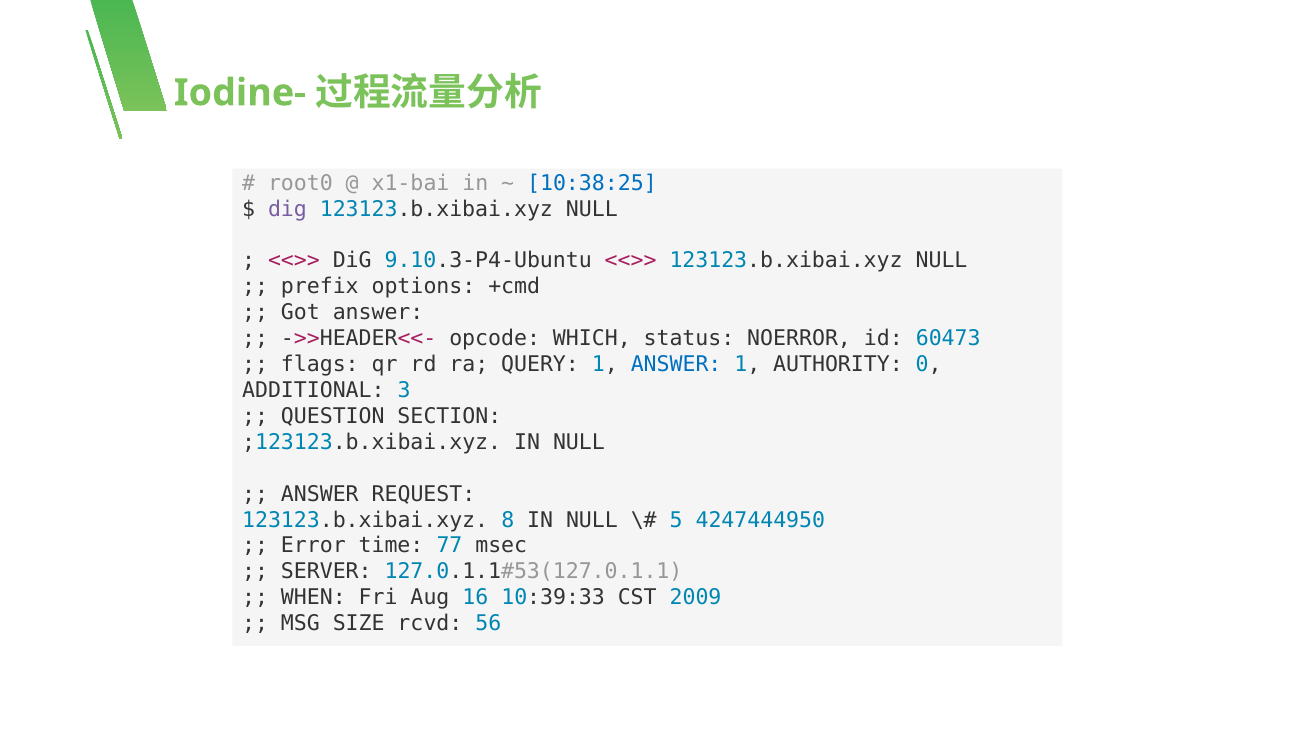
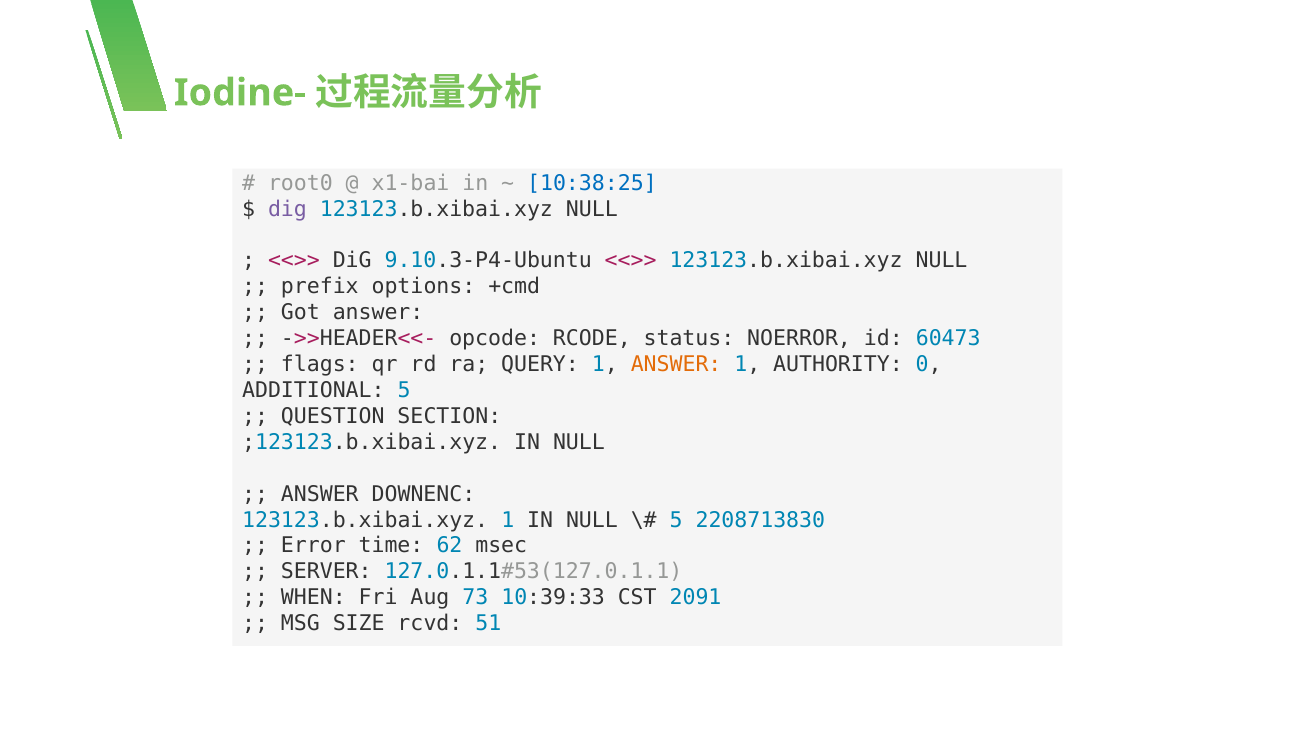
WHICH: WHICH -> RCODE
ANSWER at (676, 364) colour: blue -> orange
ADDITIONAL 3: 3 -> 5
REQUEST: REQUEST -> DOWNENC
123123.b.xibai.xyz 8: 8 -> 1
4247444950: 4247444950 -> 2208713830
77: 77 -> 62
16: 16 -> 73
2009: 2009 -> 2091
56: 56 -> 51
